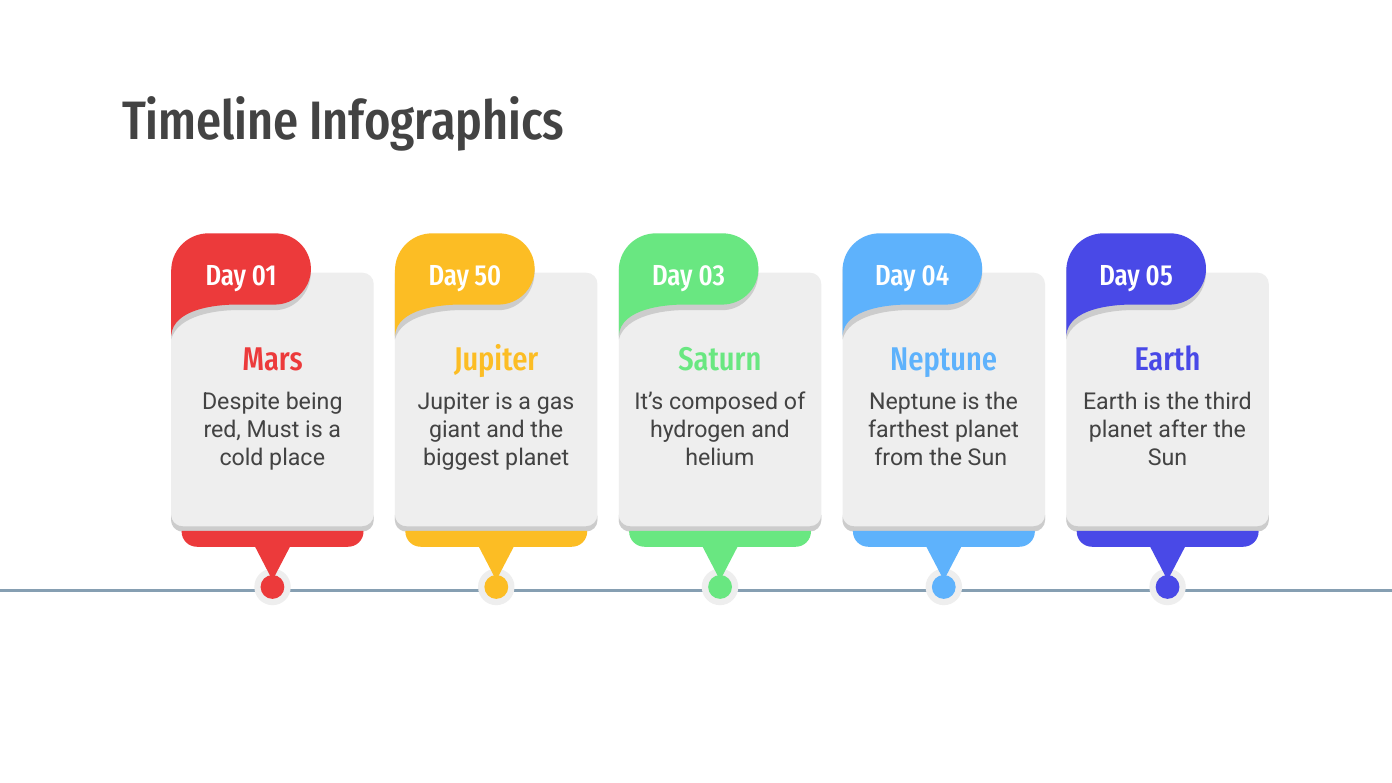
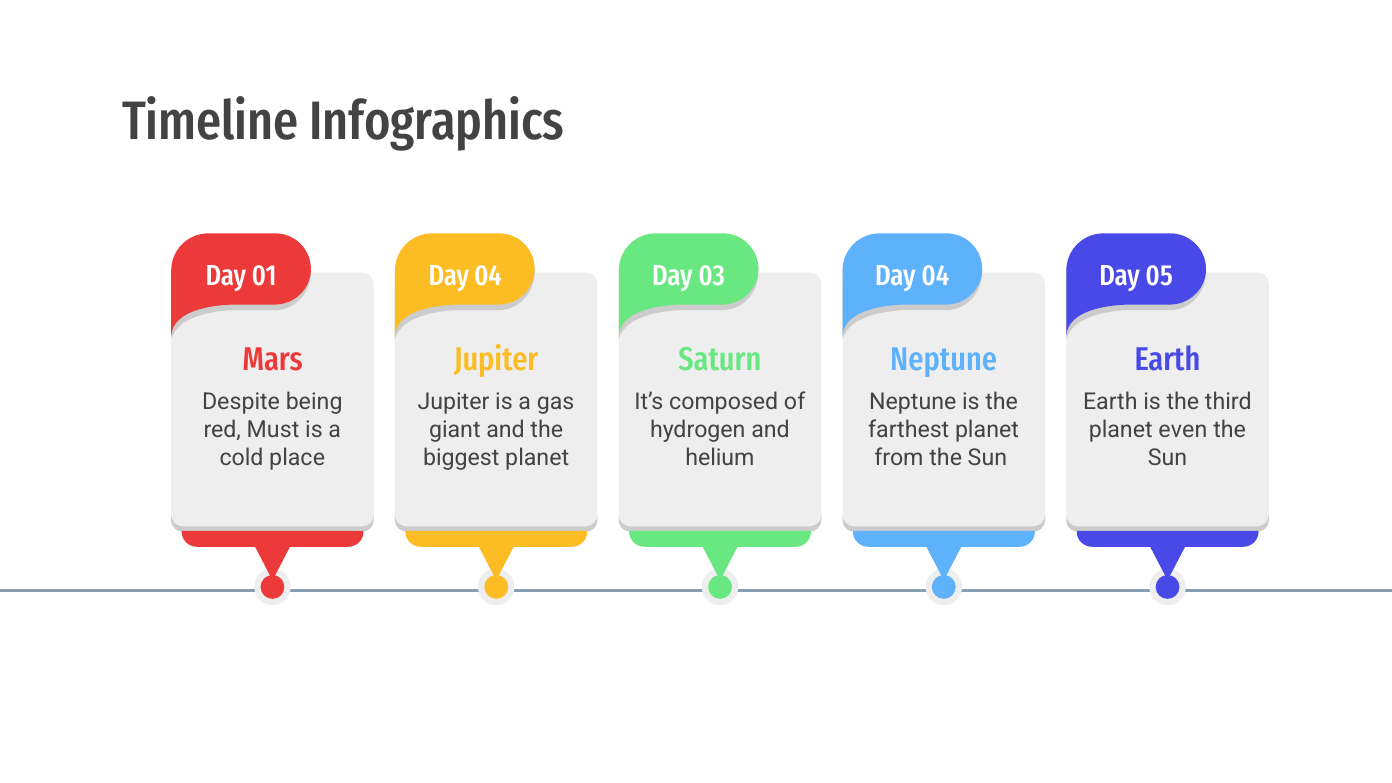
50 at (488, 276): 50 -> 04
after: after -> even
